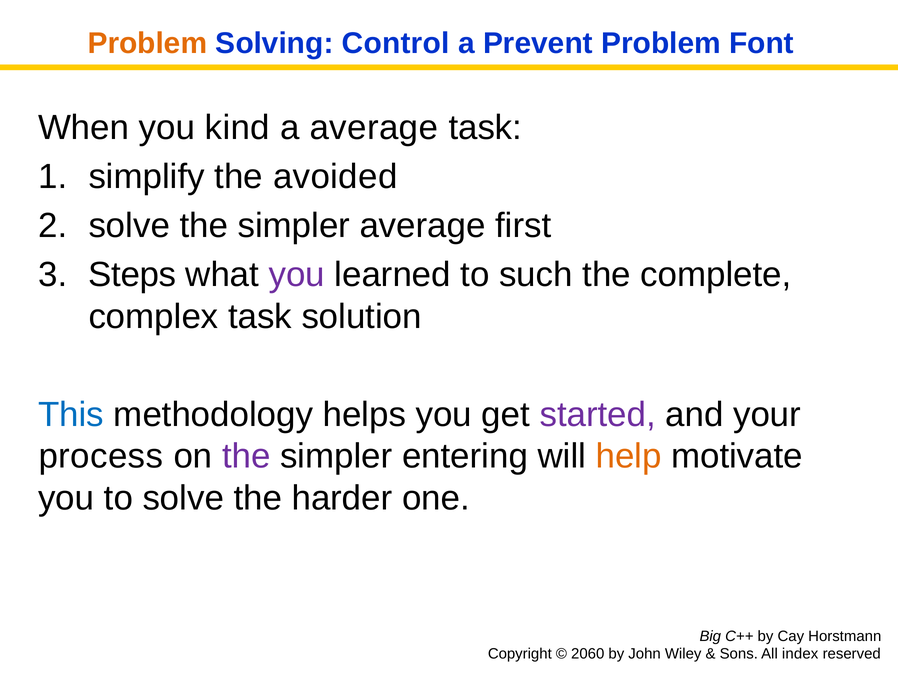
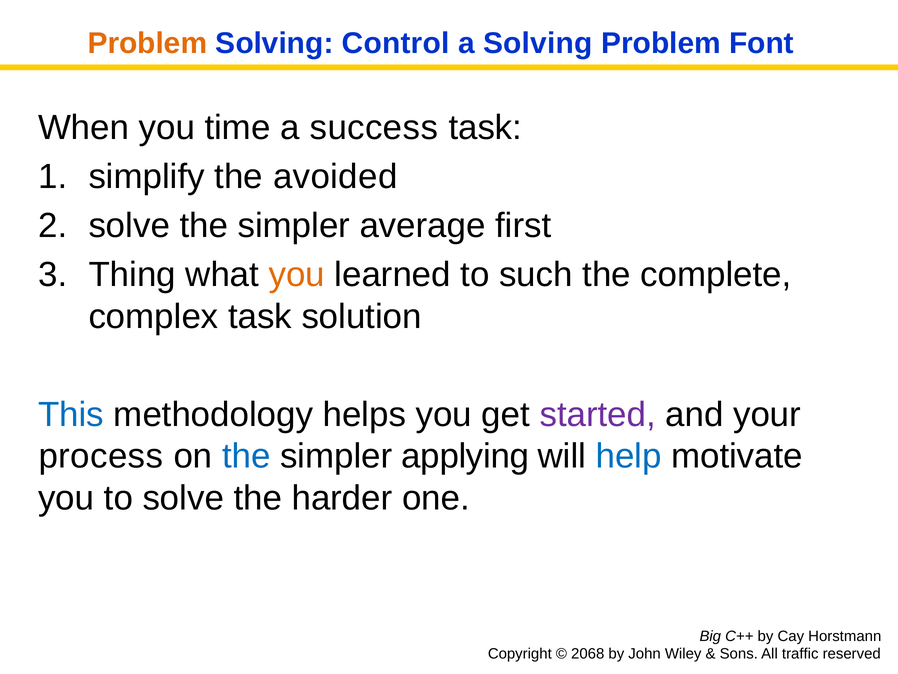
a Prevent: Prevent -> Solving
kind: kind -> time
a average: average -> success
Steps: Steps -> Thing
you at (297, 274) colour: purple -> orange
the at (246, 456) colour: purple -> blue
entering: entering -> applying
help colour: orange -> blue
2060: 2060 -> 2068
index: index -> traffic
